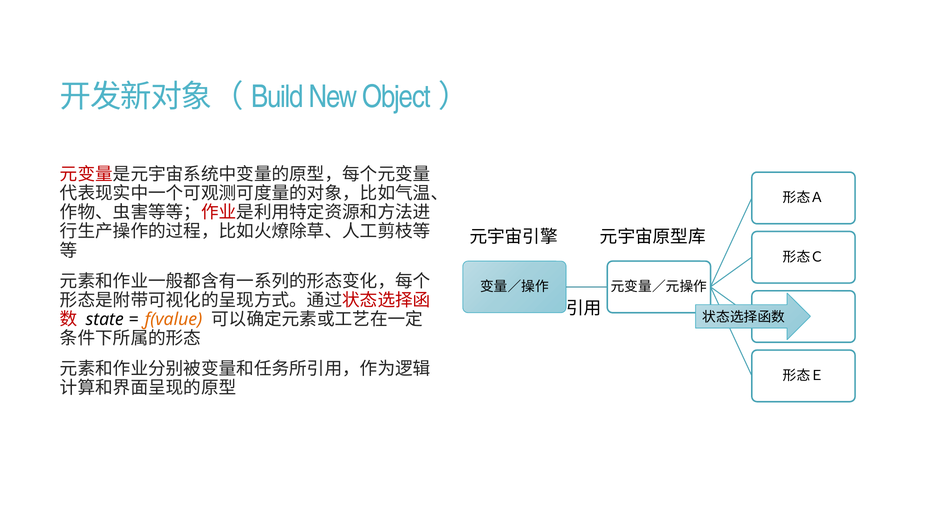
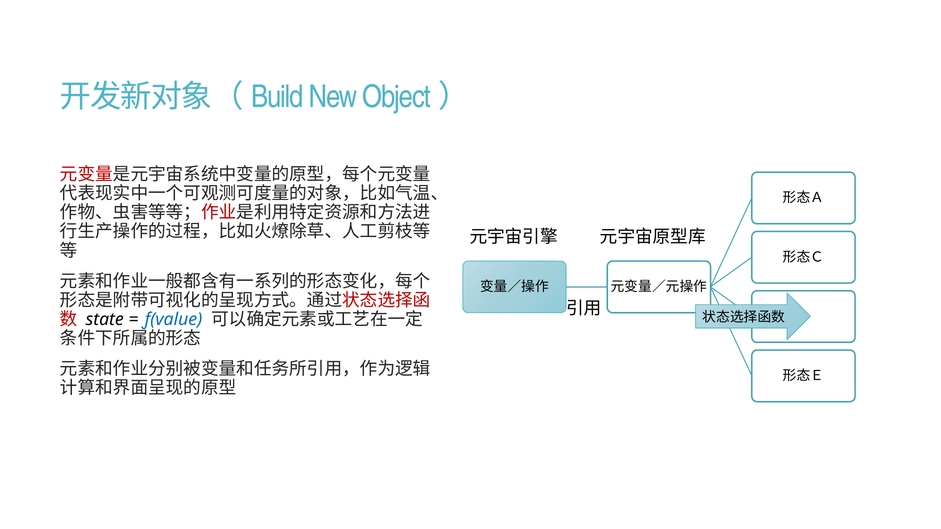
ƒ(value colour: orange -> blue
